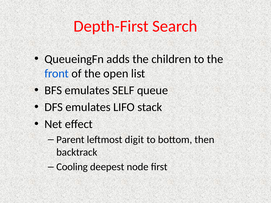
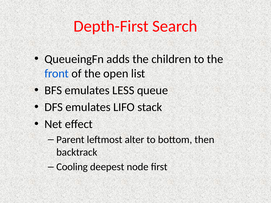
SELF: SELF -> LESS
digit: digit -> alter
